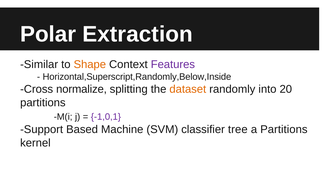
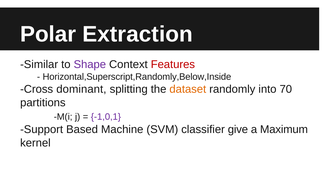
Shape colour: orange -> purple
Features colour: purple -> red
normalize: normalize -> dominant
20: 20 -> 70
tree: tree -> give
a Partitions: Partitions -> Maximum
